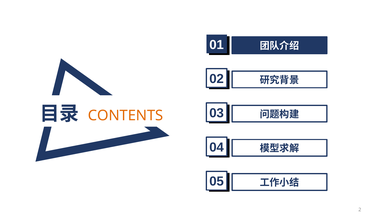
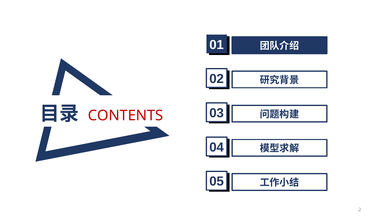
CONTENTS colour: orange -> red
